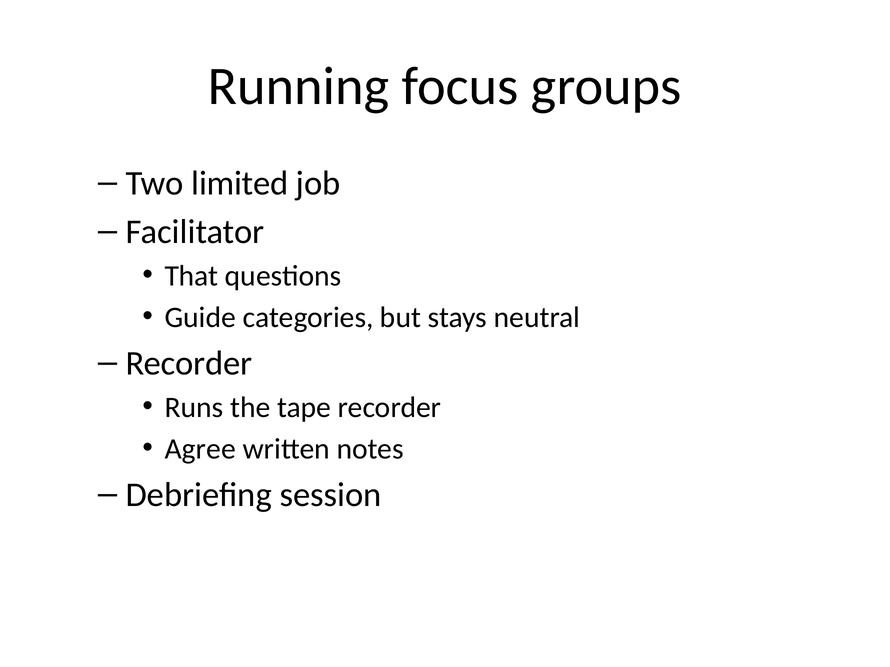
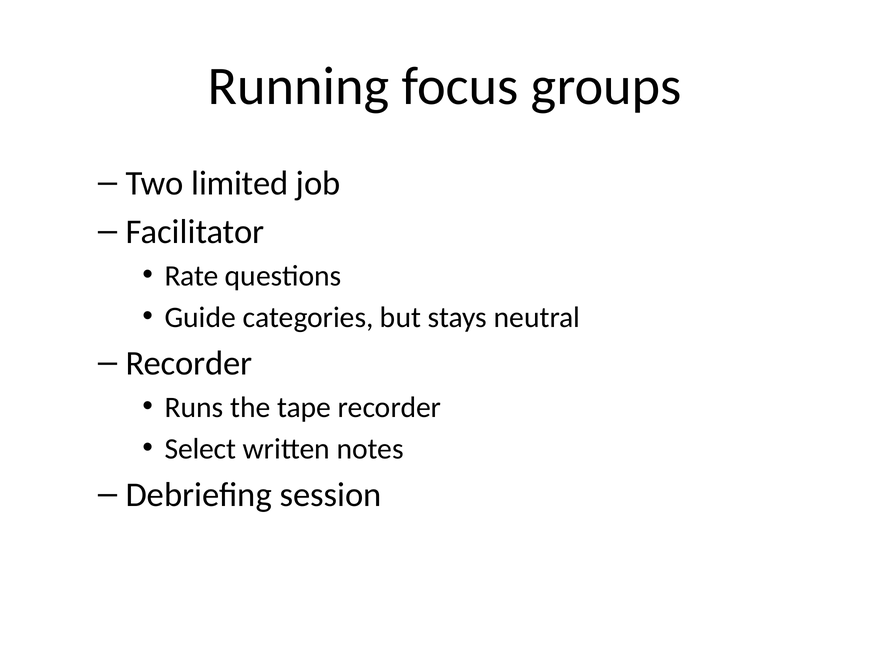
That: That -> Rate
Agree: Agree -> Select
